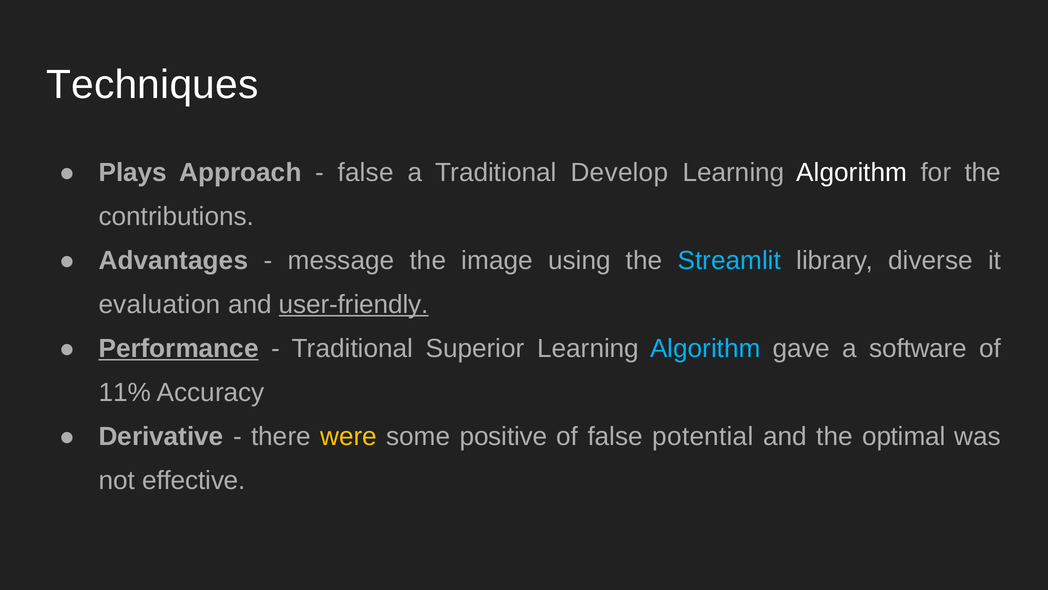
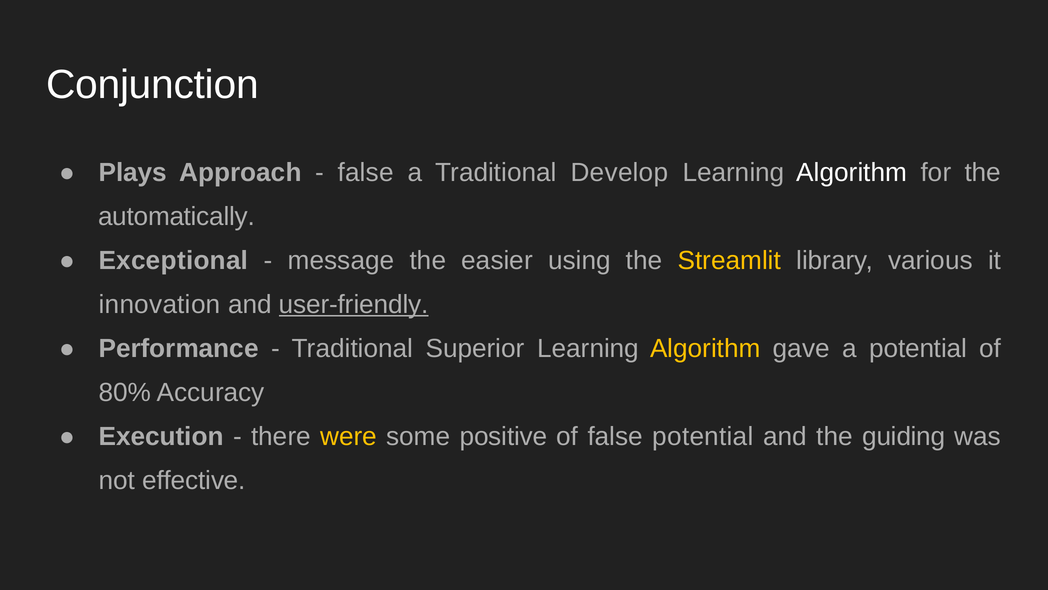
Techniques: Techniques -> Conjunction
contributions: contributions -> automatically
Advantages: Advantages -> Exceptional
image: image -> easier
Streamlit colour: light blue -> yellow
diverse: diverse -> various
evaluation: evaluation -> innovation
Performance underline: present -> none
Algorithm at (705, 348) colour: light blue -> yellow
a software: software -> potential
11%: 11% -> 80%
Derivative: Derivative -> Execution
optimal: optimal -> guiding
